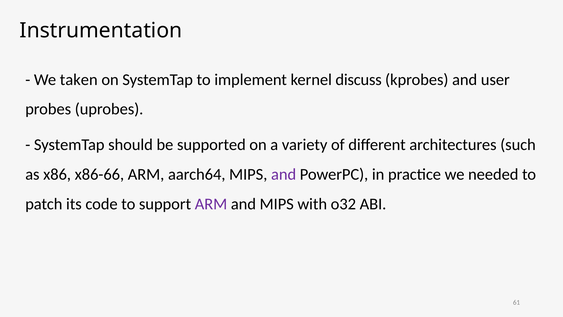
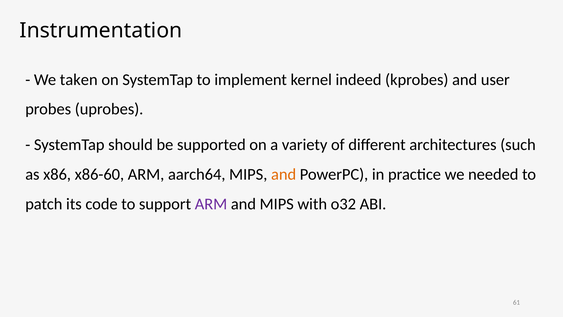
discuss: discuss -> indeed
x86-66: x86-66 -> x86-60
and at (284, 174) colour: purple -> orange
